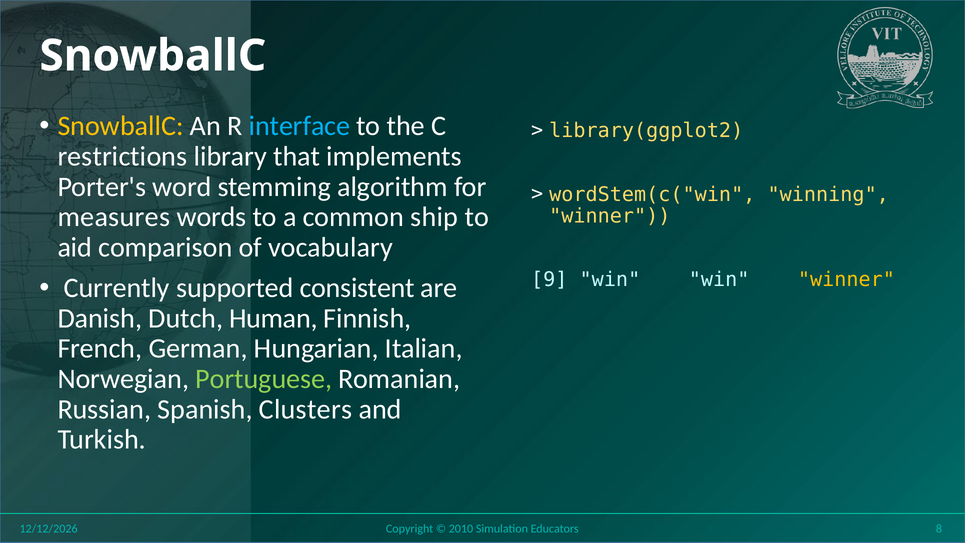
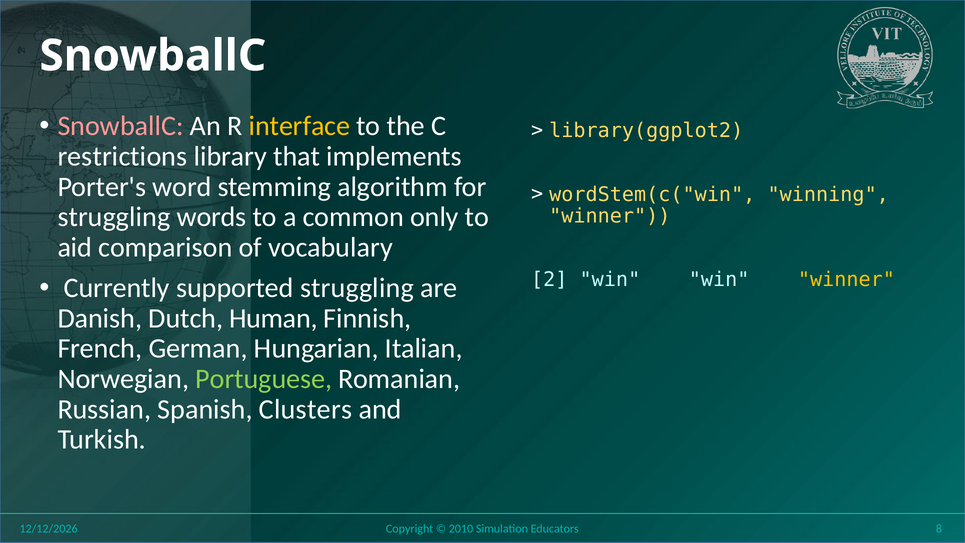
SnowballC at (121, 126) colour: yellow -> pink
interface colour: light blue -> yellow
measures at (114, 217): measures -> struggling
ship: ship -> only
9: 9 -> 2
supported consistent: consistent -> struggling
